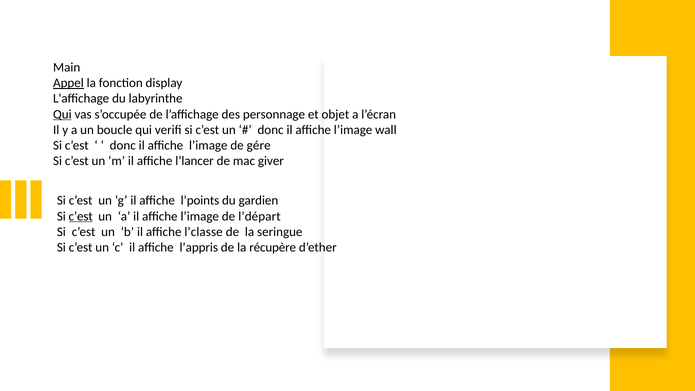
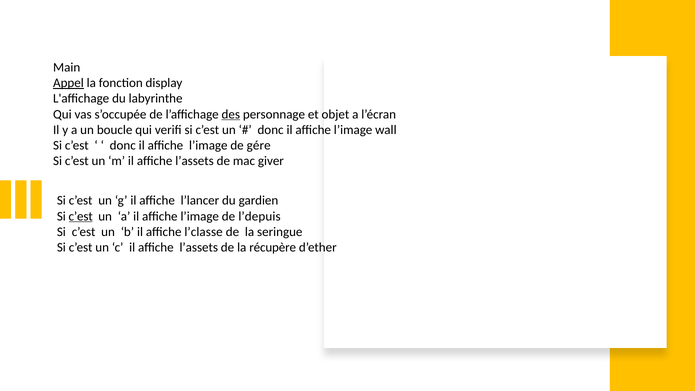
Qui at (62, 114) underline: present -> none
des underline: none -> present
m il affiche l’lancer: l’lancer -> l’assets
l’points: l’points -> l’lancer
l’départ: l’départ -> l’depuis
c il affiche l’appris: l’appris -> l’assets
